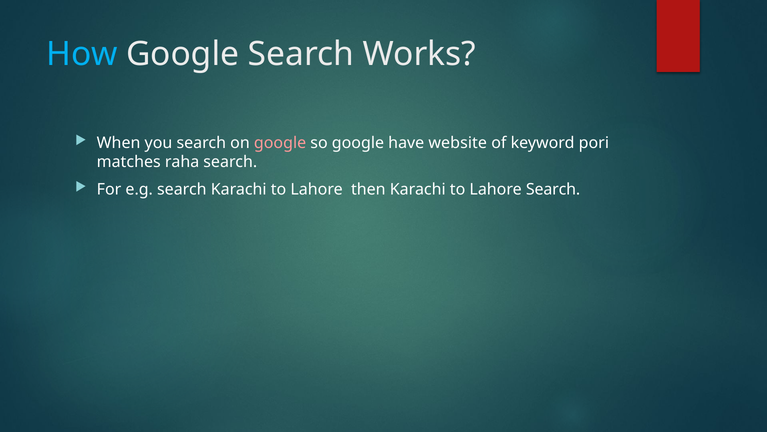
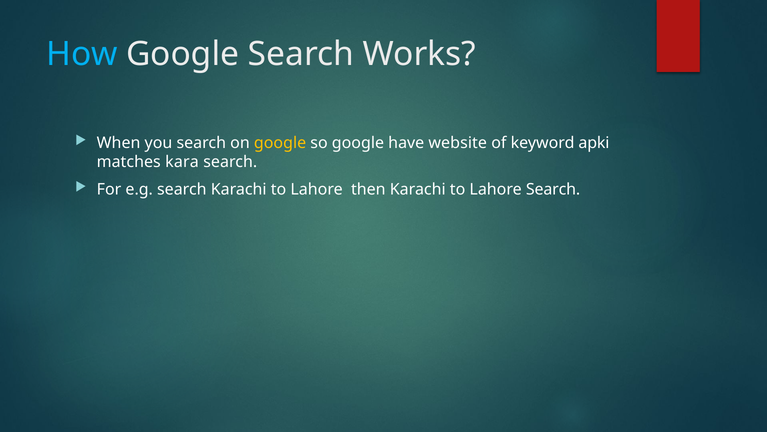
google at (280, 143) colour: pink -> yellow
pori: pori -> apki
raha: raha -> kara
